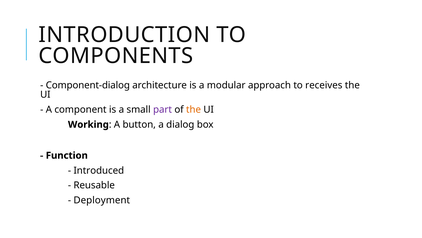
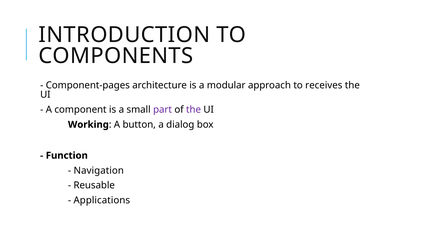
Component-dialog: Component-dialog -> Component-pages
the at (194, 109) colour: orange -> purple
Introduced: Introduced -> Navigation
Deployment: Deployment -> Applications
